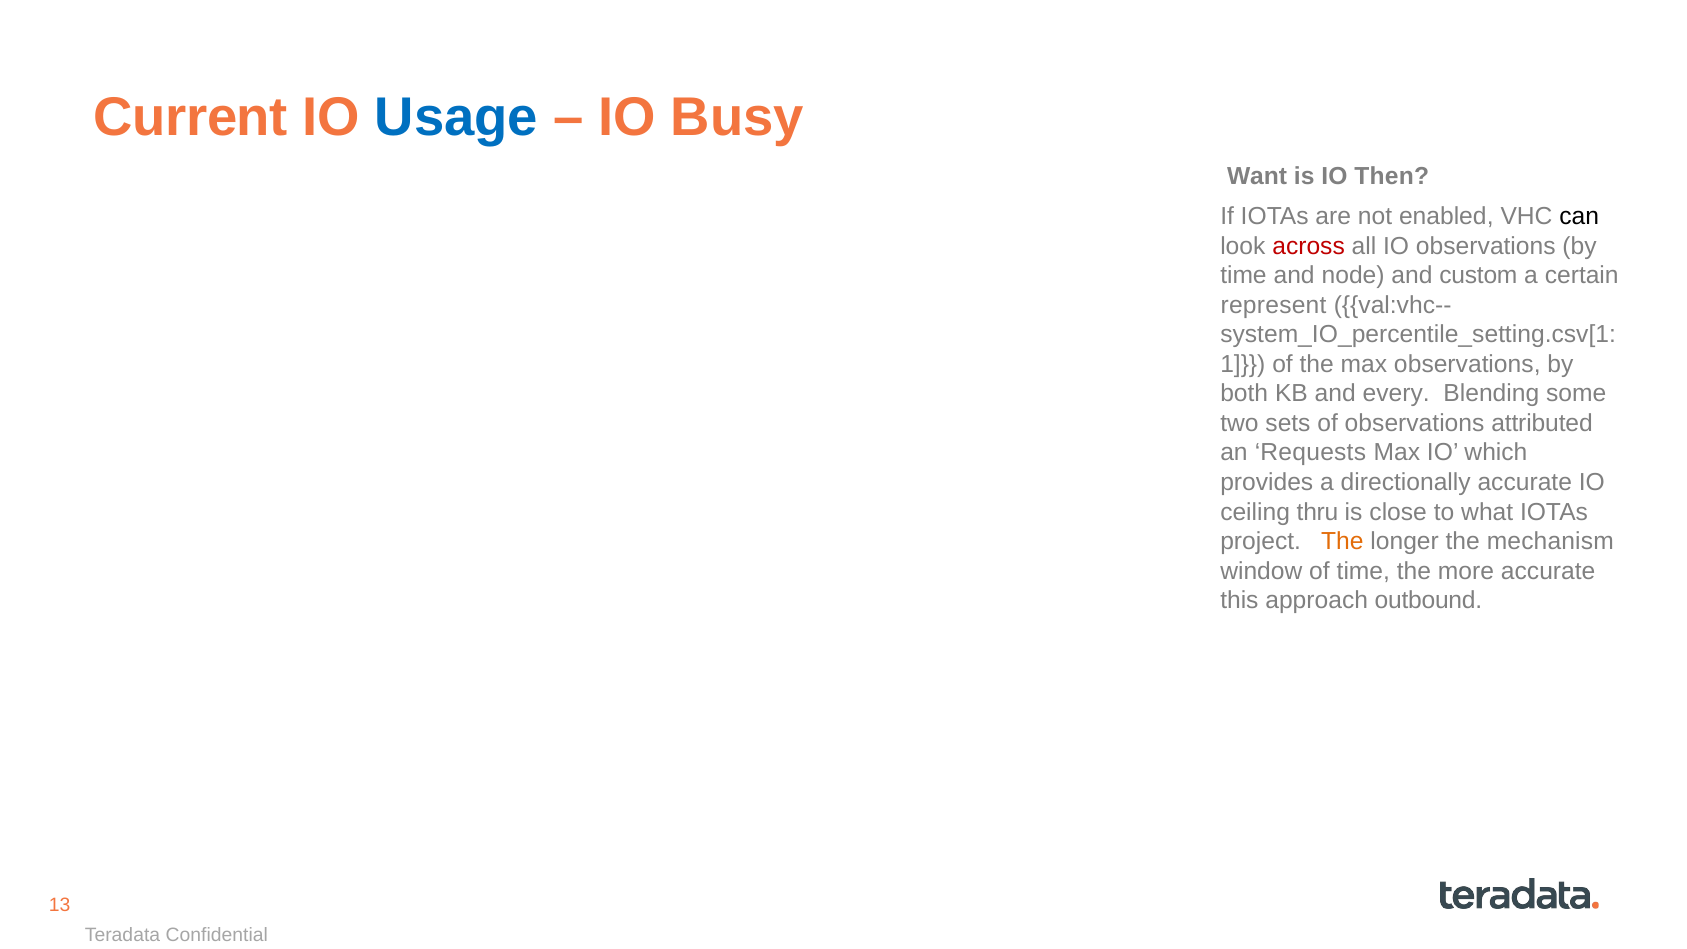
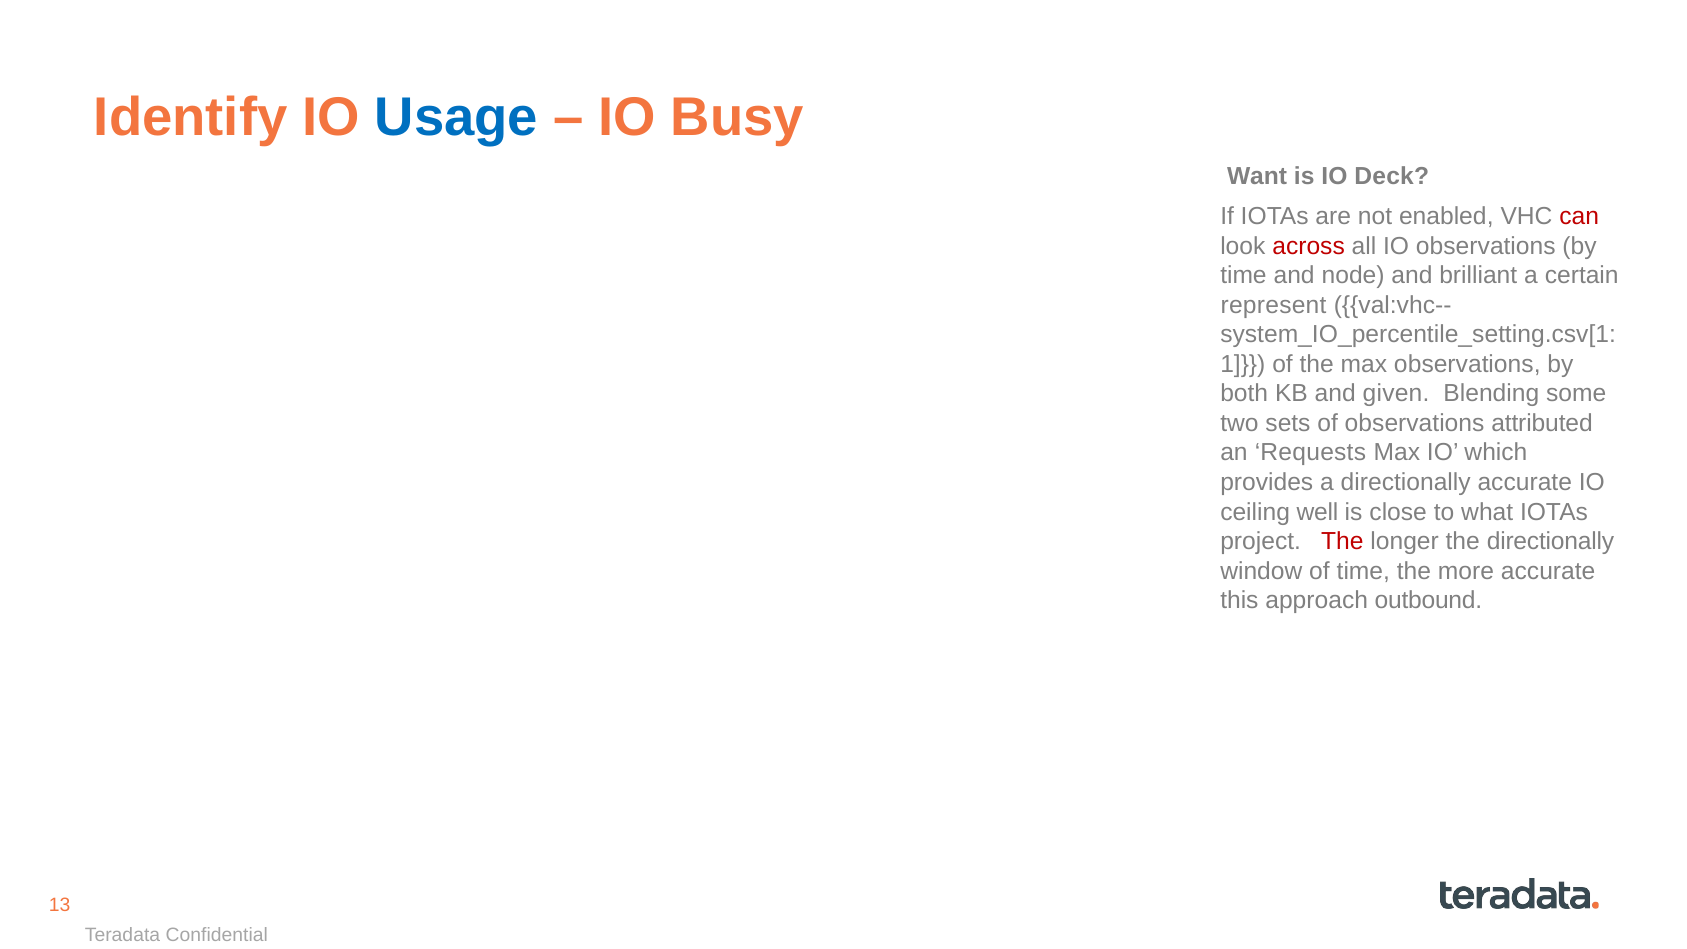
Current: Current -> Identify
Then: Then -> Deck
can colour: black -> red
custom: custom -> brilliant
every: every -> given
thru: thru -> well
The at (1342, 541) colour: orange -> red
the mechanism: mechanism -> directionally
